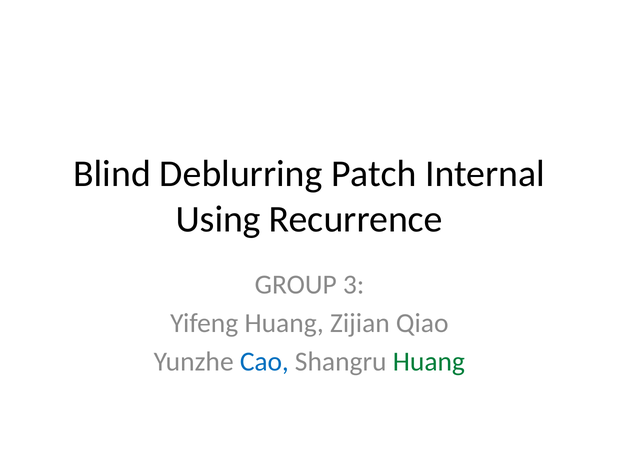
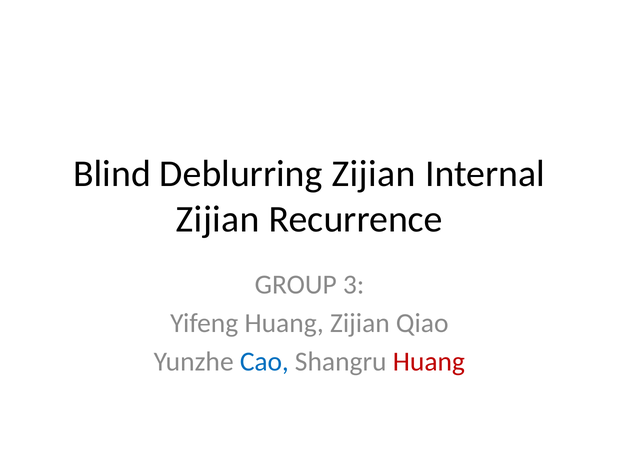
Deblurring Patch: Patch -> Zijian
Using at (218, 219): Using -> Zijian
Huang at (429, 362) colour: green -> red
